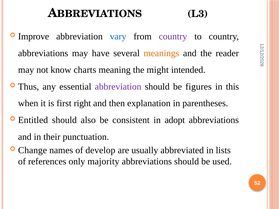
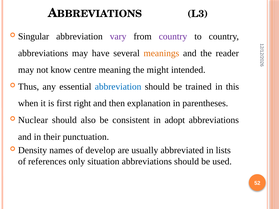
Improve: Improve -> Singular
vary colour: blue -> purple
charts: charts -> centre
abbreviation at (118, 87) colour: purple -> blue
figures: figures -> trained
Entitled: Entitled -> Nuclear
Change: Change -> Density
majority: majority -> situation
